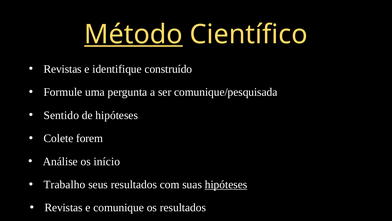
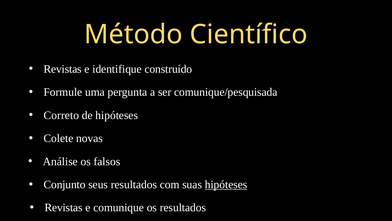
Método underline: present -> none
Sentido: Sentido -> Correto
forem: forem -> novas
início: início -> falsos
Trabalho: Trabalho -> Conjunto
